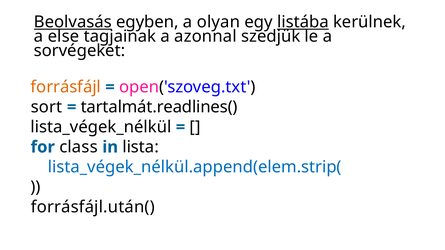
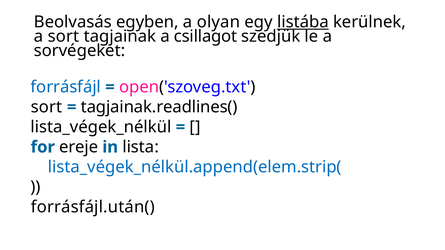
Beolvasás underline: present -> none
a else: else -> sort
azonnal: azonnal -> csillagot
forrásfájl colour: orange -> blue
tartalmát.readlines(: tartalmát.readlines( -> tagjainak.readlines(
class: class -> ereje
